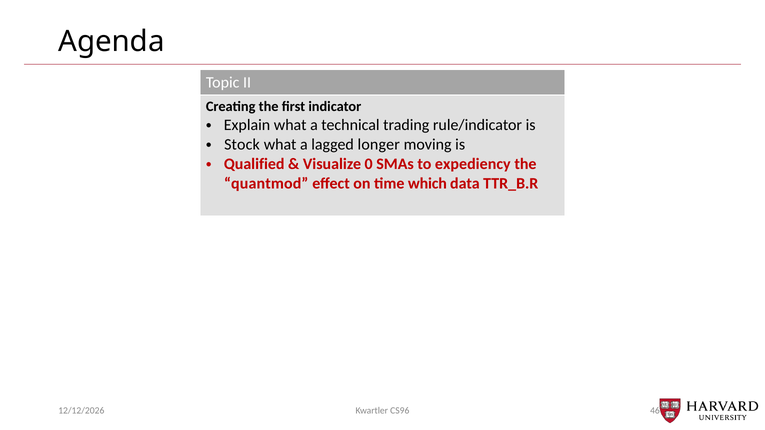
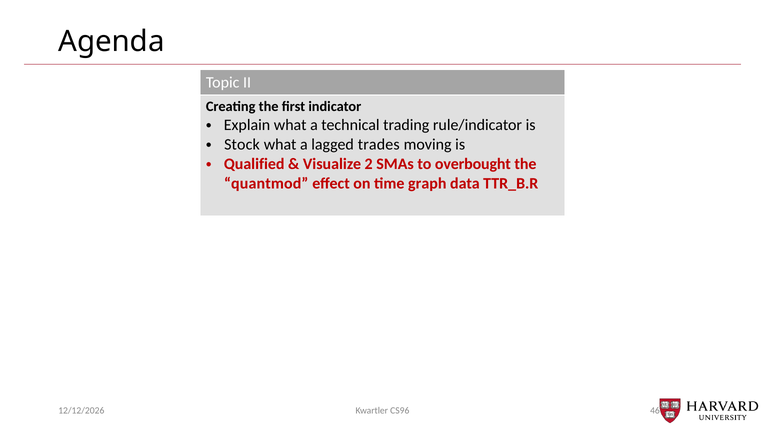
longer: longer -> trades
0: 0 -> 2
expediency: expediency -> overbought
which: which -> graph
